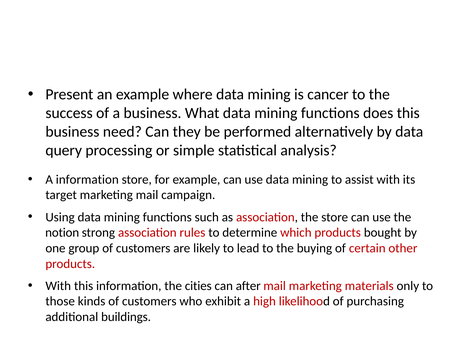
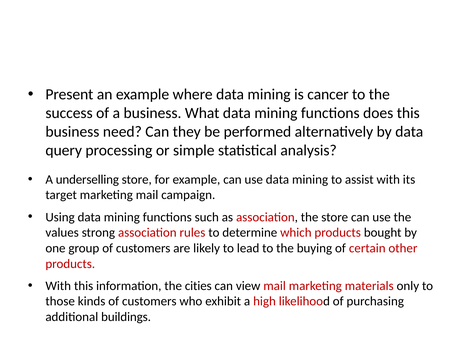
A information: information -> underselling
notion: notion -> values
after: after -> view
